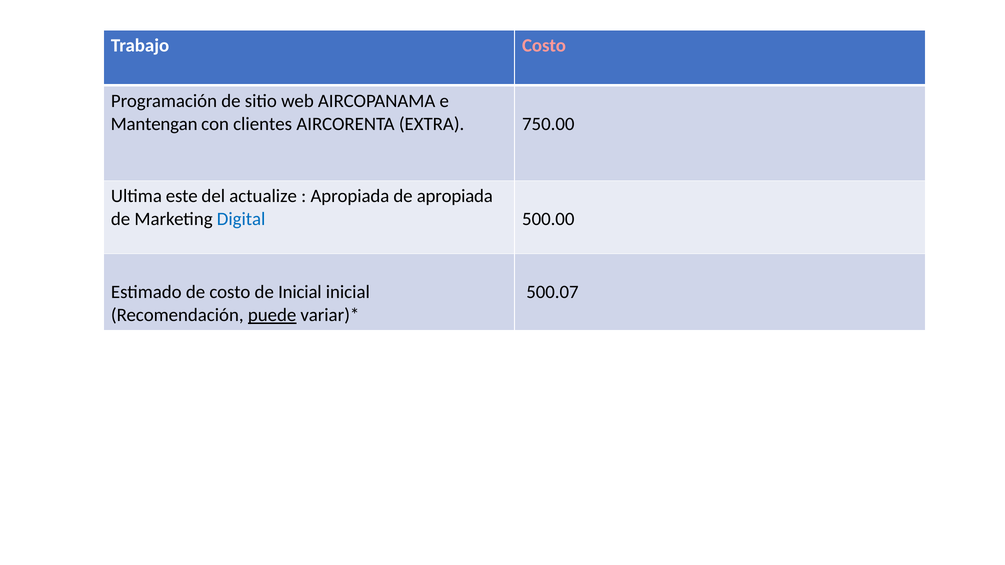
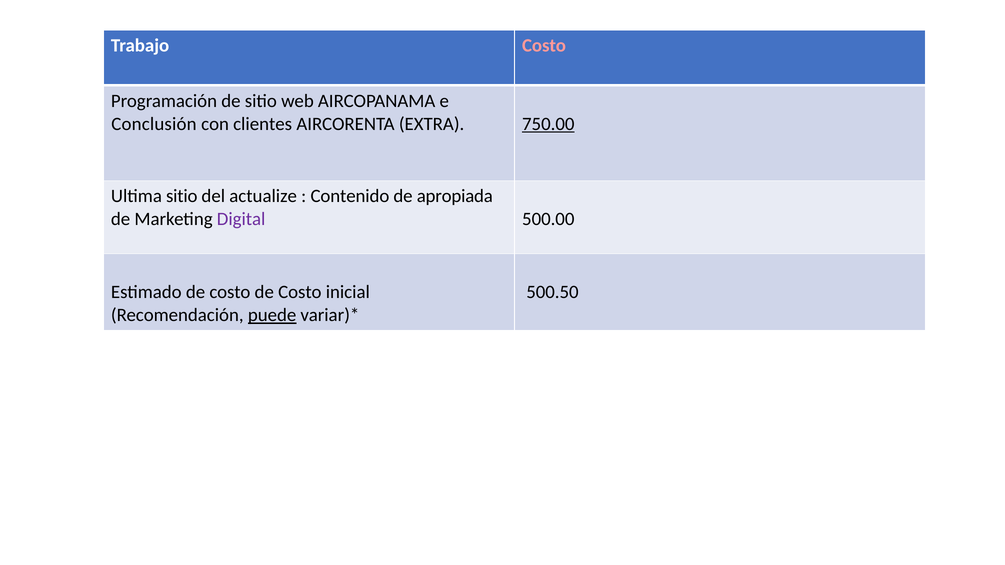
Mantengan: Mantengan -> Conclusión
750.00 underline: none -> present
Ultima este: este -> sitio
Apropiada at (350, 196): Apropiada -> Contenido
Digital colour: blue -> purple
costo de Inicial: Inicial -> Costo
500.07: 500.07 -> 500.50
